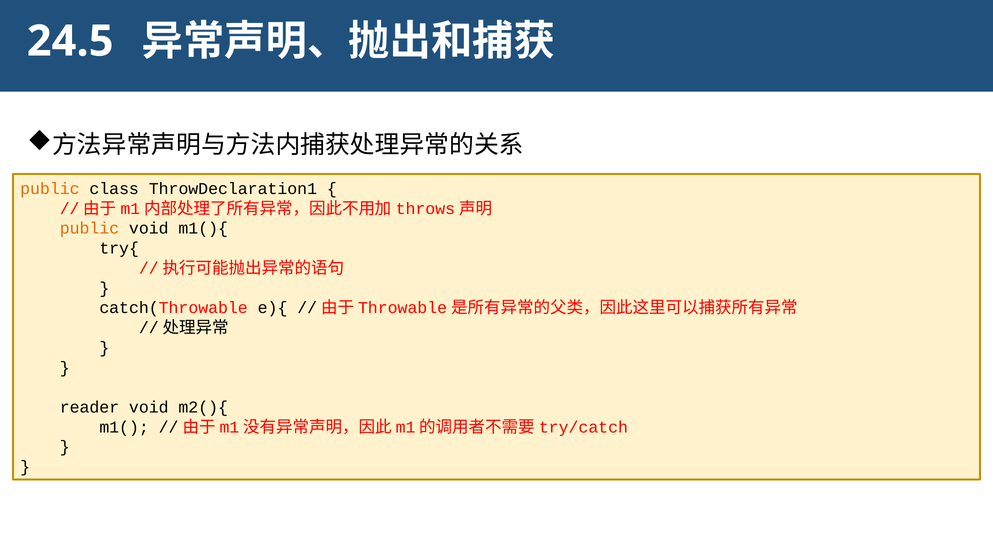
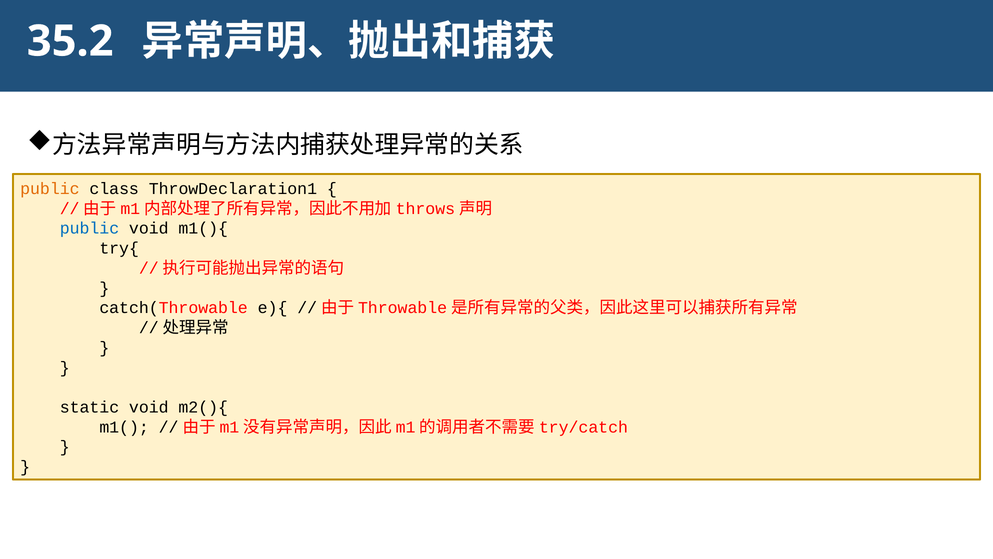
24.5: 24.5 -> 35.2
public at (89, 228) colour: orange -> blue
reader: reader -> static
